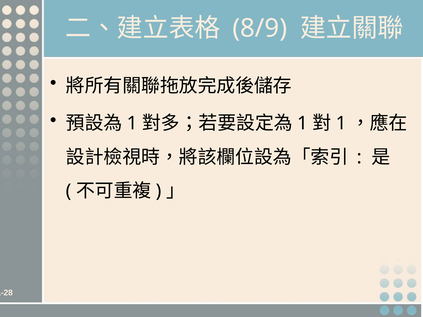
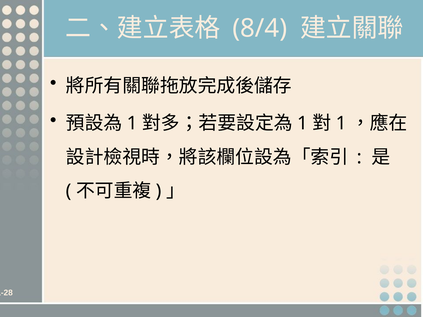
8/9: 8/9 -> 8/4
